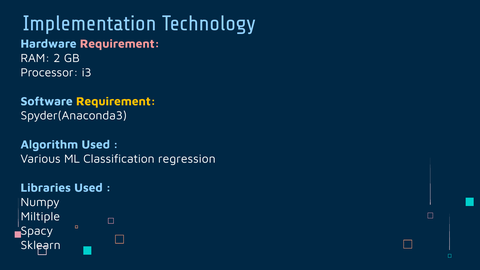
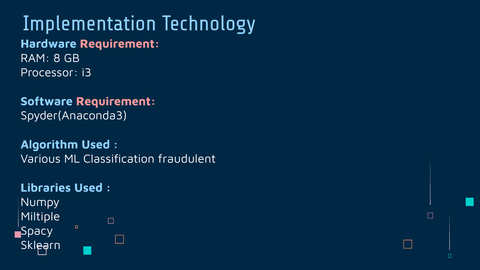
2: 2 -> 8
Requirement at (116, 101) colour: yellow -> pink
regression: regression -> fraudulent
